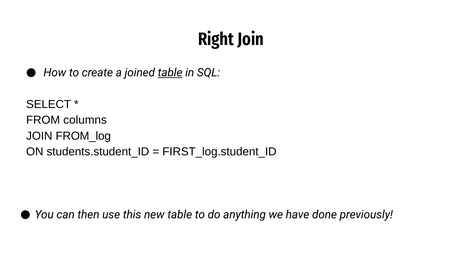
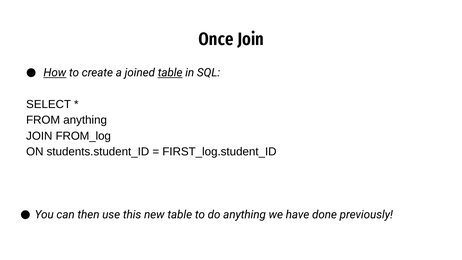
Right: Right -> Once
How underline: none -> present
FROM columns: columns -> anything
